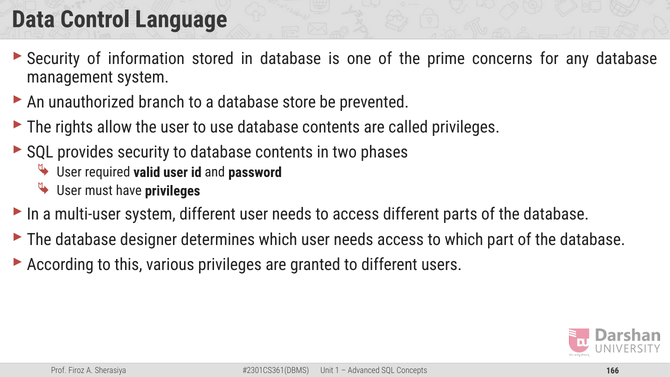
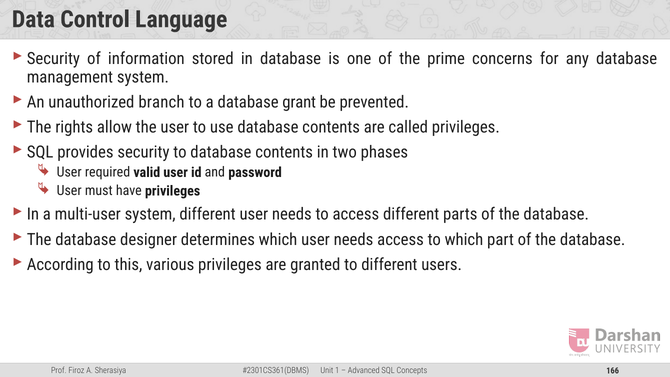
store: store -> grant
